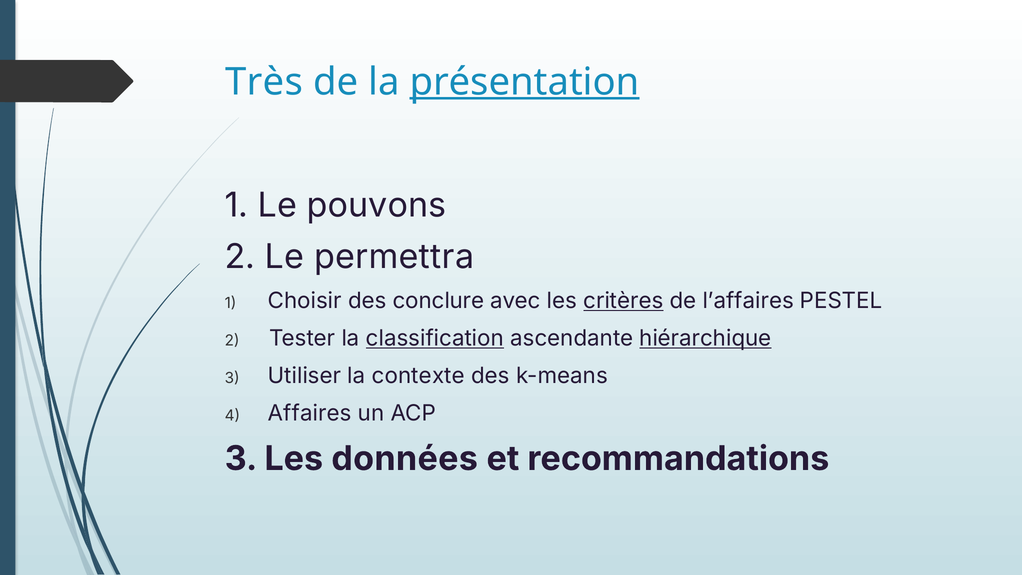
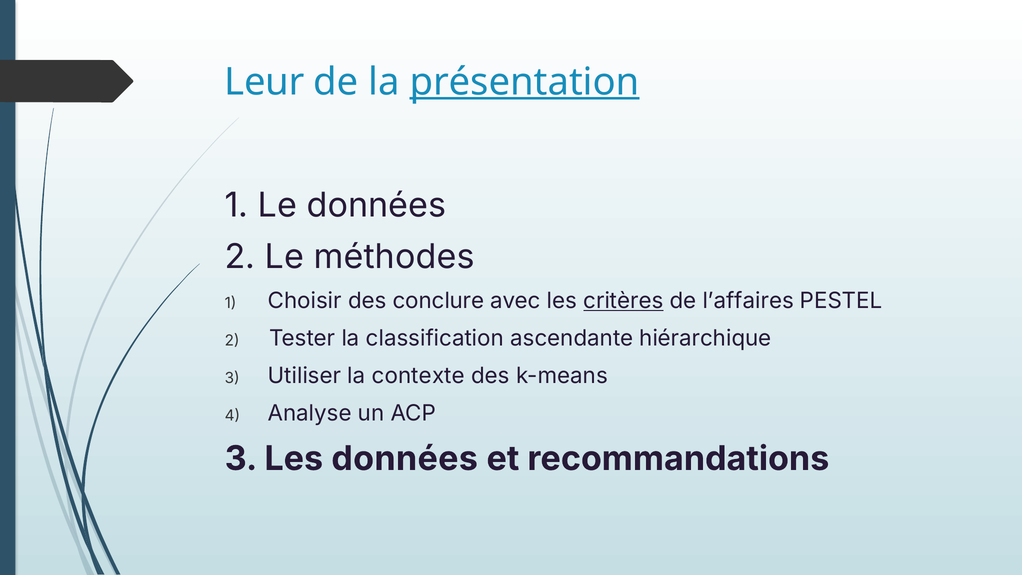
Très: Très -> Leur
Le pouvons: pouvons -> données
permettra: permettra -> méthodes
classification underline: present -> none
hiérarchique underline: present -> none
Affaires: Affaires -> Analyse
